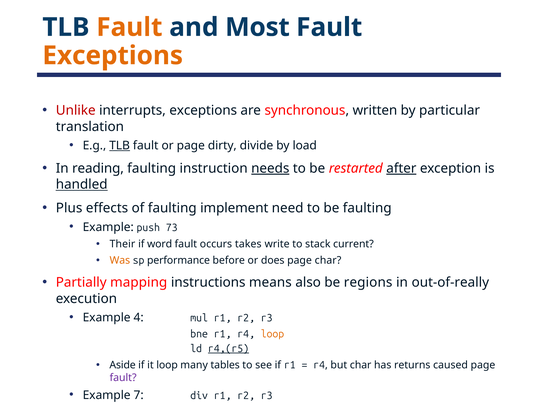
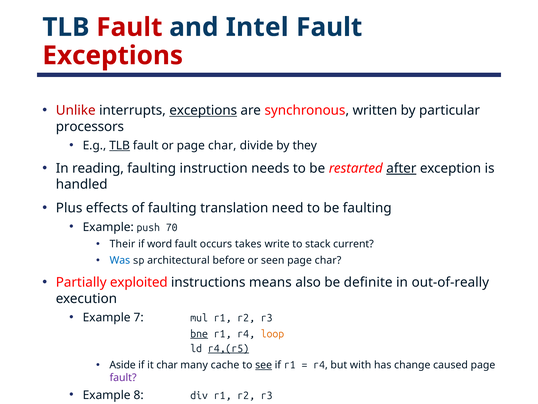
Fault at (129, 27) colour: orange -> red
Most: Most -> Intel
Exceptions at (113, 55) colour: orange -> red
exceptions at (203, 110) underline: none -> present
translation: translation -> processors
or page dirty: dirty -> char
by load: load -> they
needs underline: present -> none
handled underline: present -> none
implement: implement -> translation
73: 73 -> 70
Was colour: orange -> blue
performance: performance -> architectural
does: does -> seen
mapping: mapping -> exploited
regions: regions -> definite
4: 4 -> 7
bne underline: none -> present
it loop: loop -> char
tables: tables -> cache
see underline: none -> present
but char: char -> with
returns: returns -> change
7: 7 -> 8
